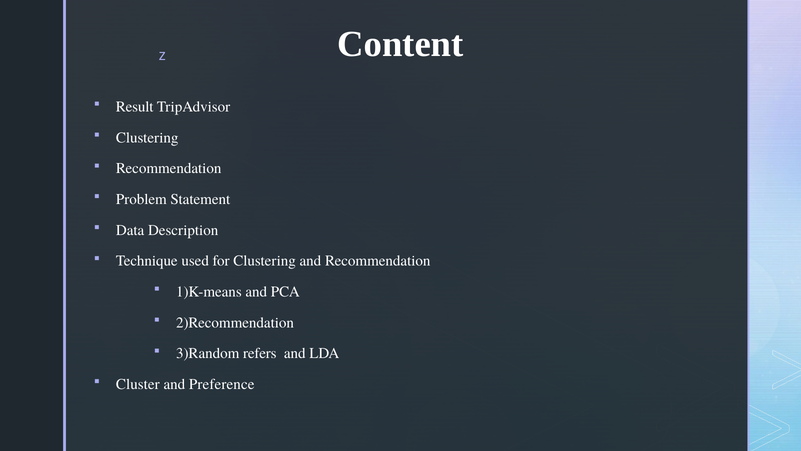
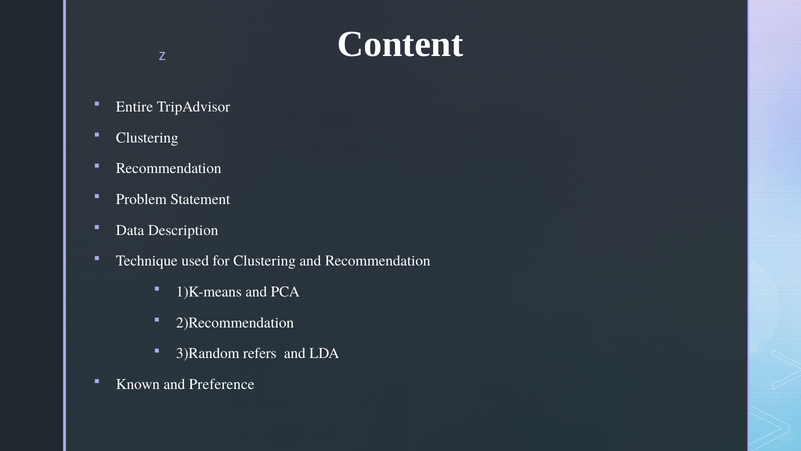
Result: Result -> Entire
Cluster: Cluster -> Known
